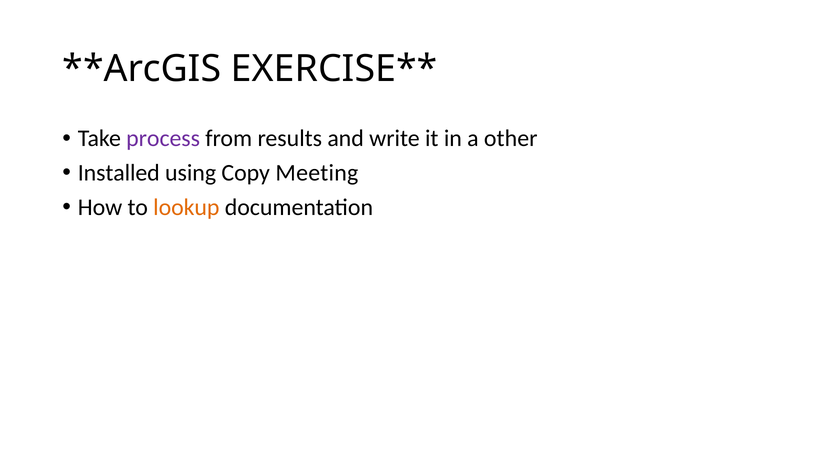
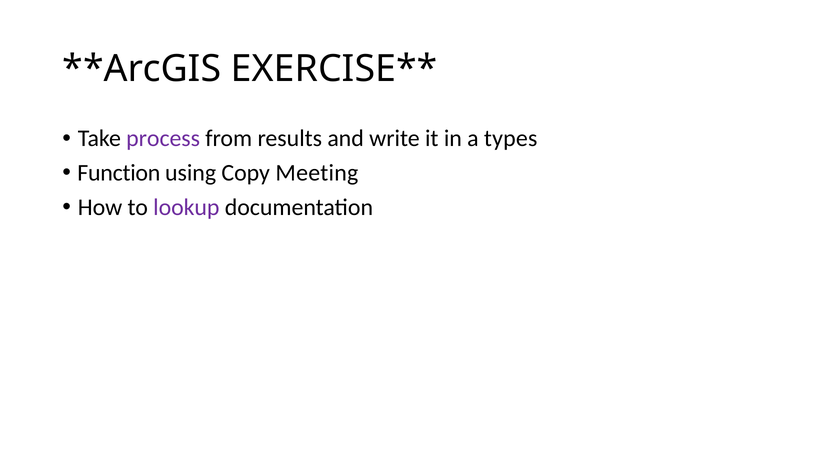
other: other -> types
Installed: Installed -> Function
lookup colour: orange -> purple
